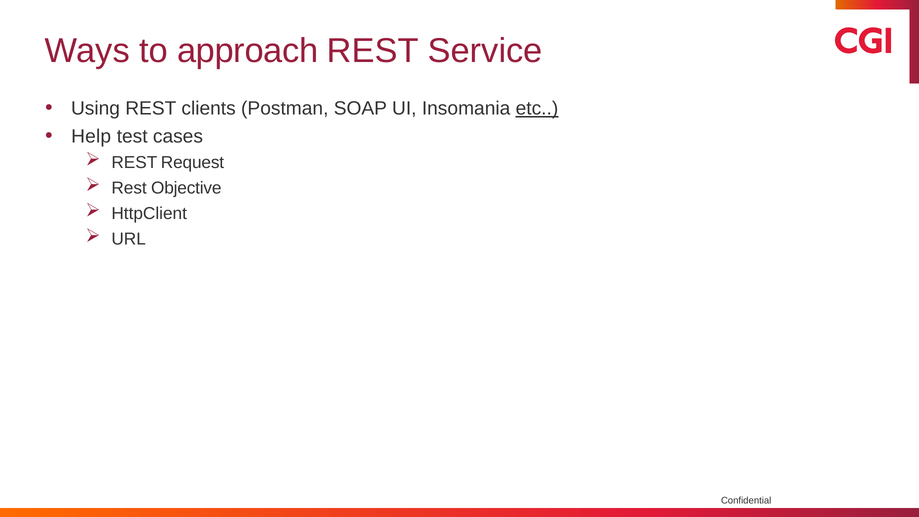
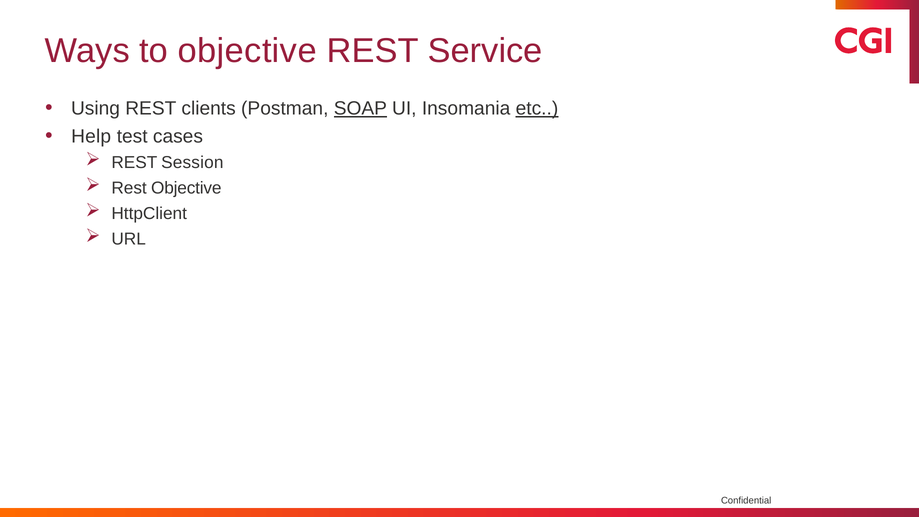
to approach: approach -> objective
SOAP underline: none -> present
Request: Request -> Session
